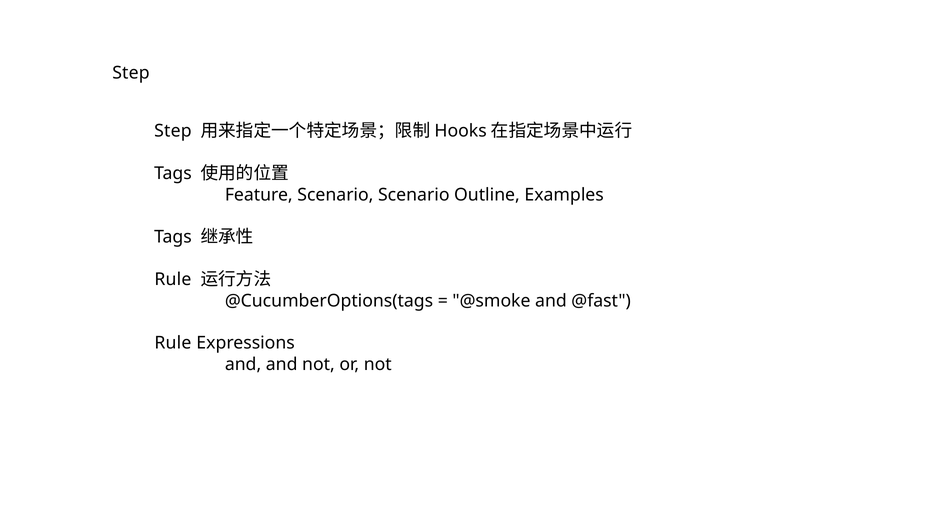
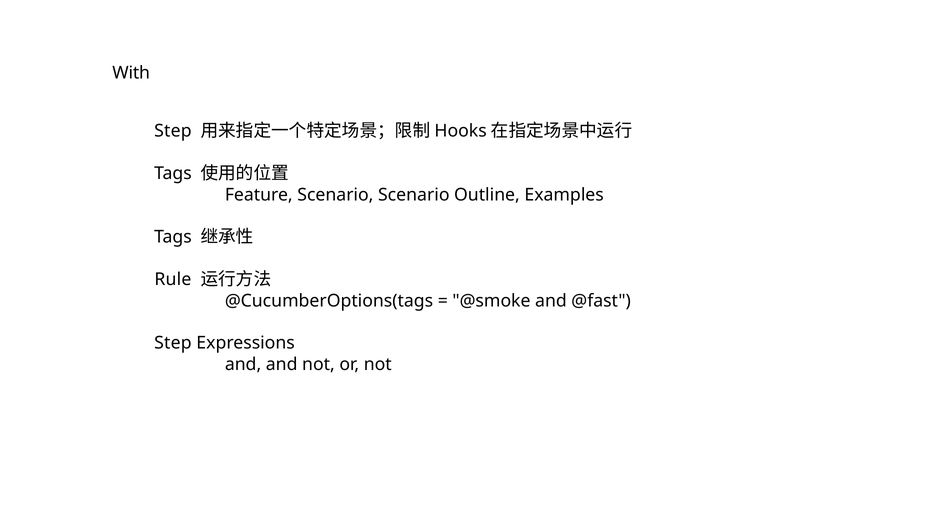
Step at (131, 73): Step -> With
Rule at (173, 343): Rule -> Step
